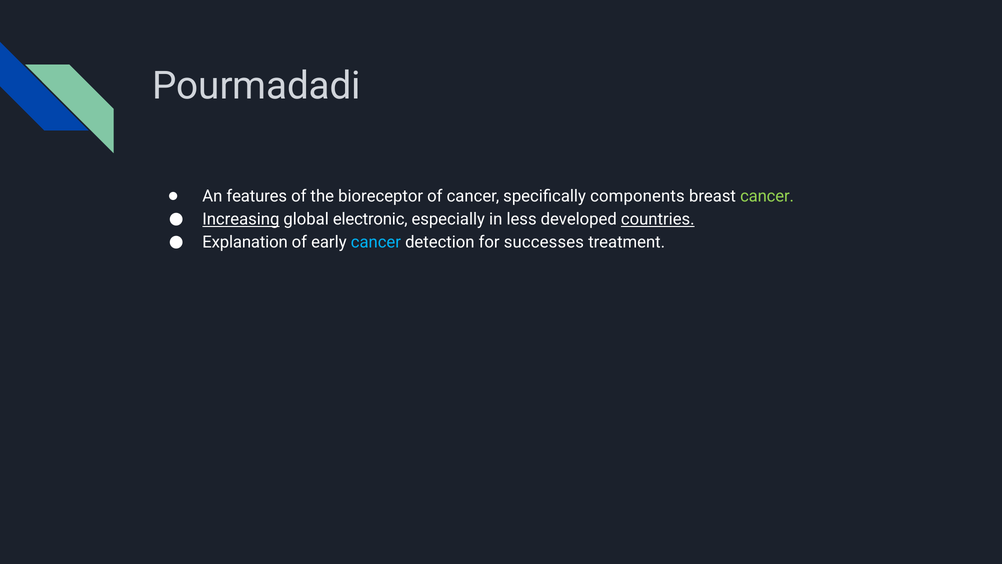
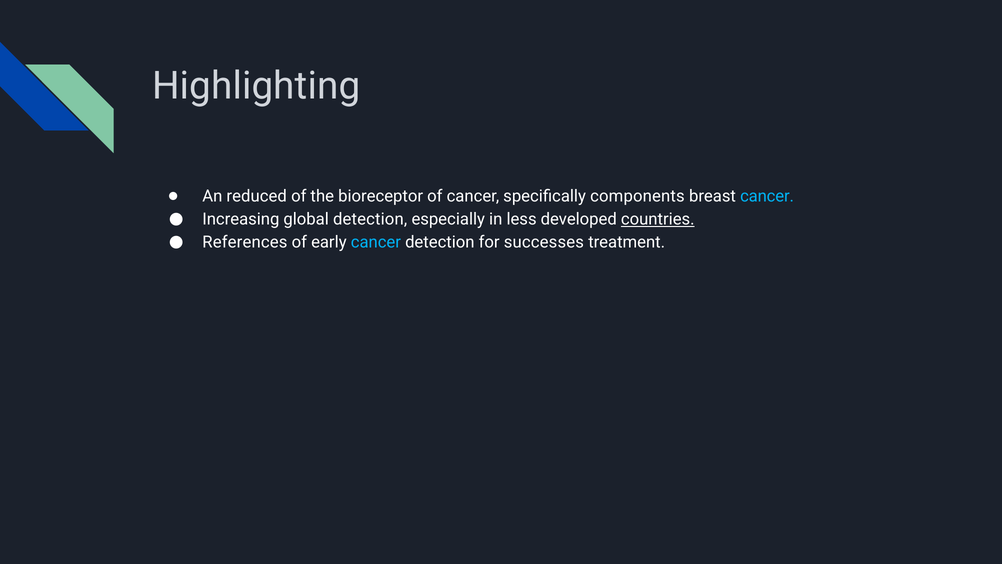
Pourmadadi: Pourmadadi -> Highlighting
features: features -> reduced
cancer at (767, 196) colour: light green -> light blue
Increasing underline: present -> none
global electronic: electronic -> detection
Explanation: Explanation -> References
